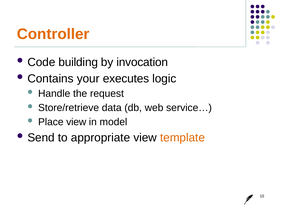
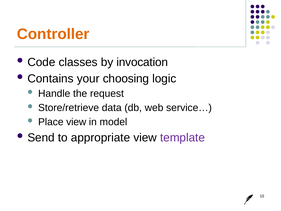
building: building -> classes
executes: executes -> choosing
template colour: orange -> purple
